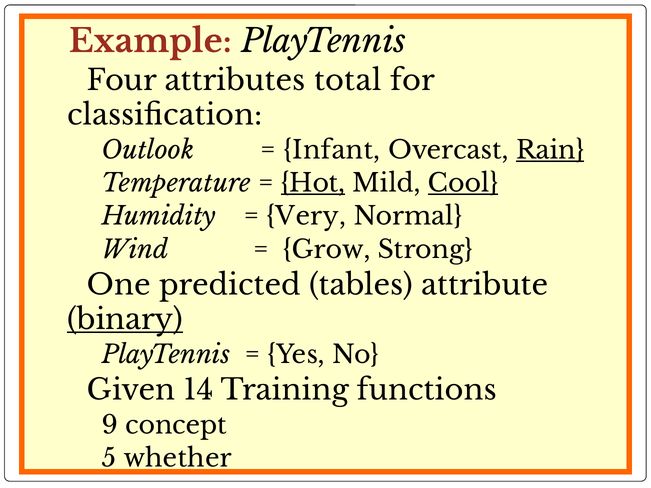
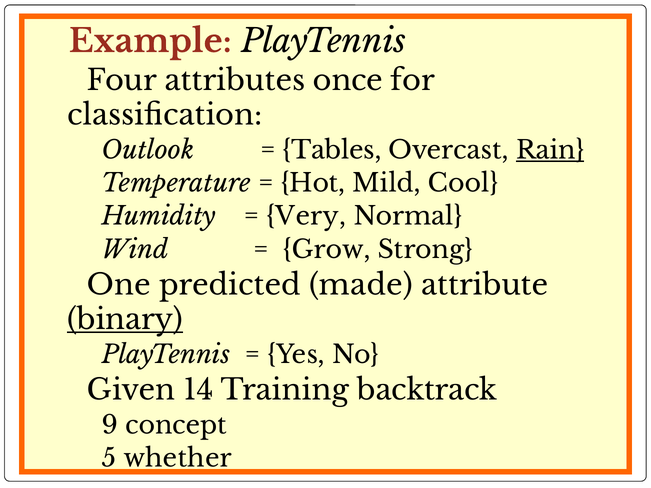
total: total -> once
Infant: Infant -> Tables
Hot underline: present -> none
Cool underline: present -> none
tables: tables -> made
functions: functions -> backtrack
